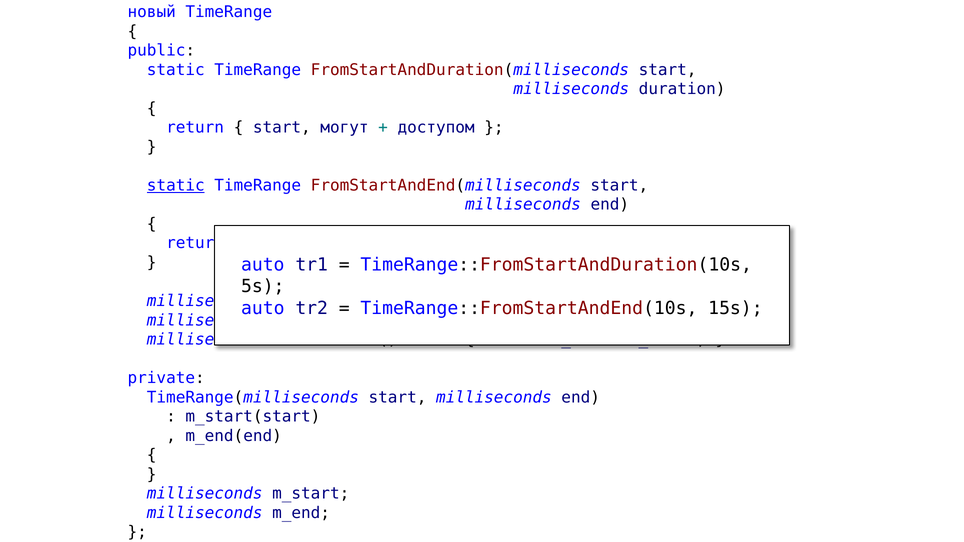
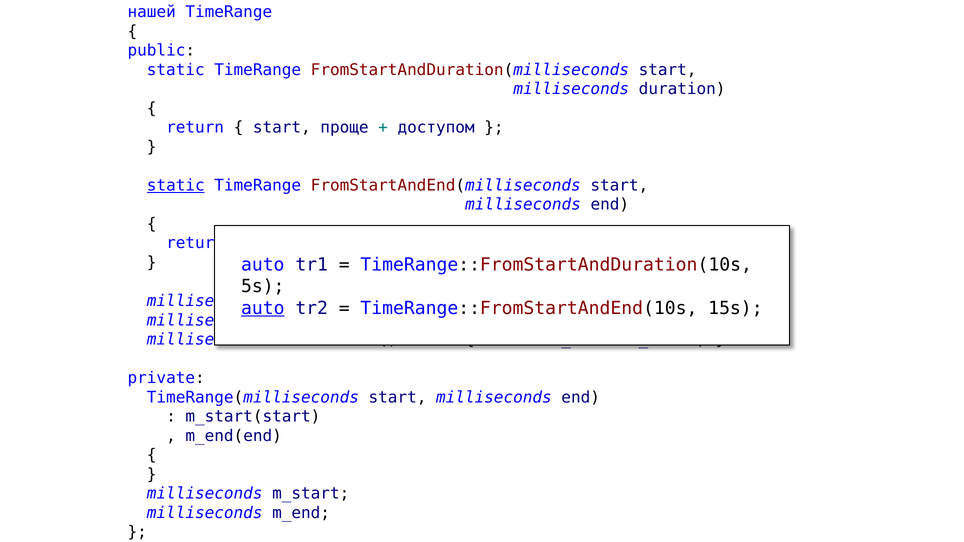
новый: новый -> нашей
могут: могут -> проще
auto at (263, 308) underline: none -> present
